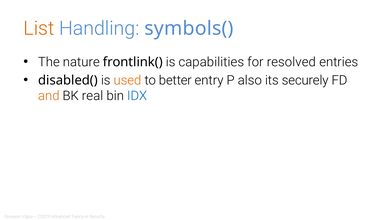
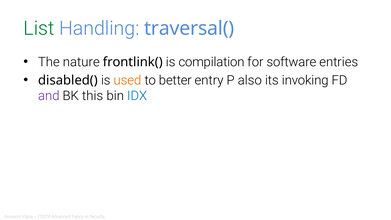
List colour: orange -> green
symbols(: symbols( -> traversal(
capabilities: capabilities -> compilation
resolved: resolved -> software
securely: securely -> invoking
and colour: orange -> purple
real: real -> this
